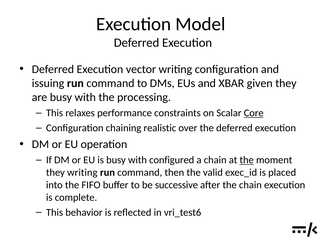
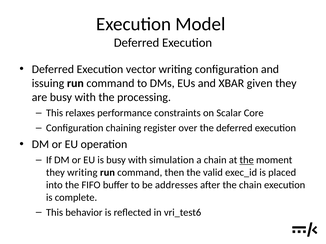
Core underline: present -> none
realistic: realistic -> register
configured: configured -> simulation
successive: successive -> addresses
